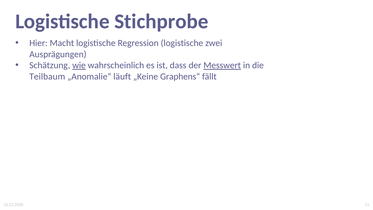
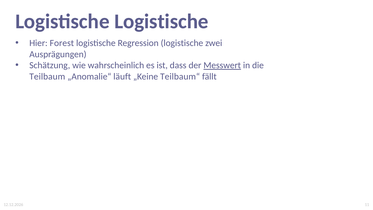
Logistische Stichprobe: Stichprobe -> Logistische
Macht: Macht -> Forest
wie underline: present -> none
Graphens“: Graphens“ -> Teilbaum“
